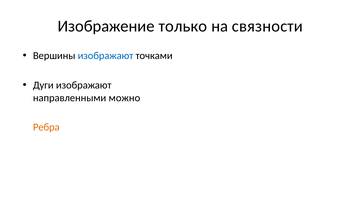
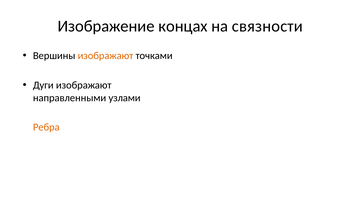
только: только -> концах
изображают at (106, 56) colour: blue -> orange
можно: можно -> узлами
